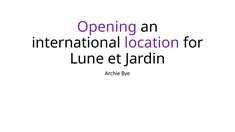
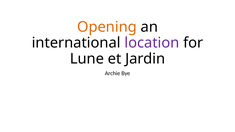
Opening colour: purple -> orange
